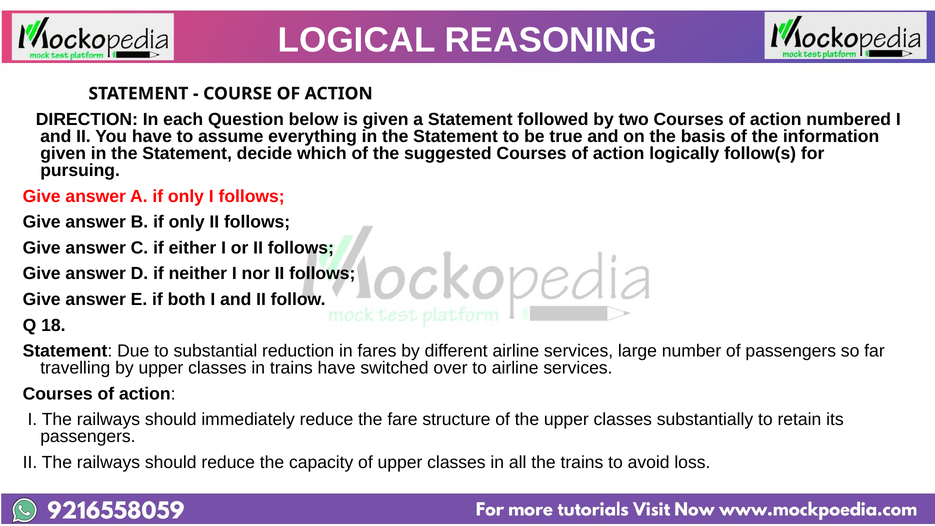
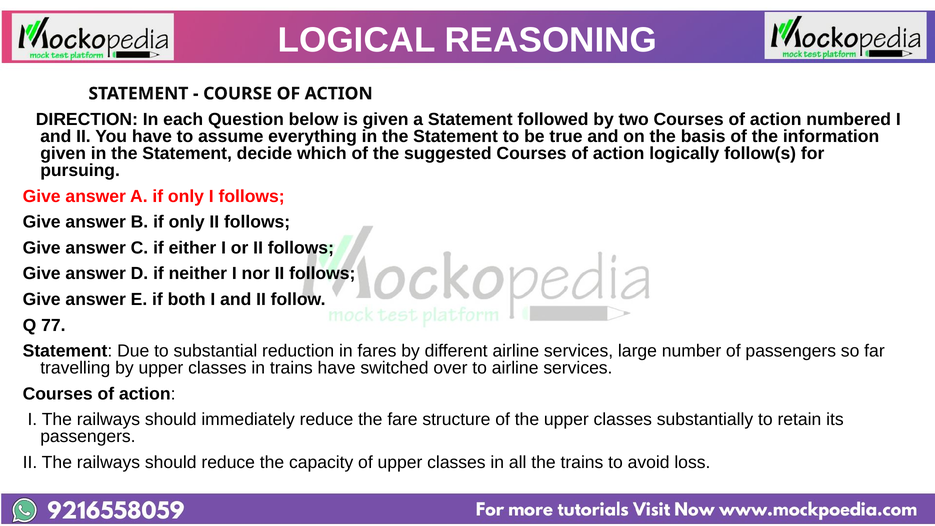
18: 18 -> 77
